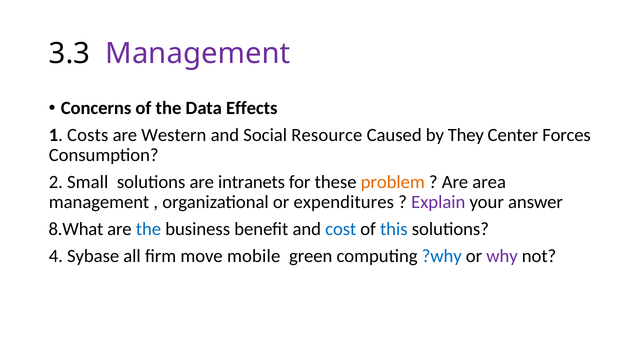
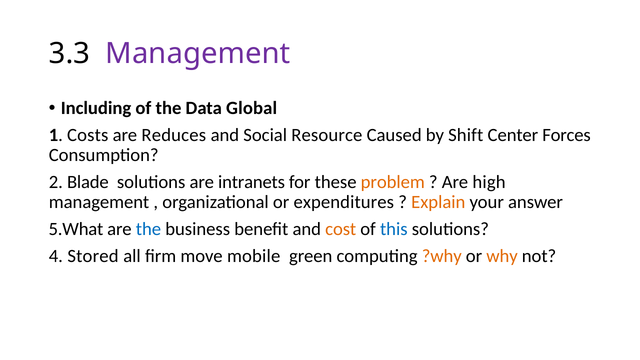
Concerns: Concerns -> Including
Effects: Effects -> Global
Western: Western -> Reduces
They: They -> Shift
Small: Small -> Blade
area: area -> high
Explain colour: purple -> orange
8.What: 8.What -> 5.What
cost colour: blue -> orange
Sybase: Sybase -> Stored
?why colour: blue -> orange
why colour: purple -> orange
